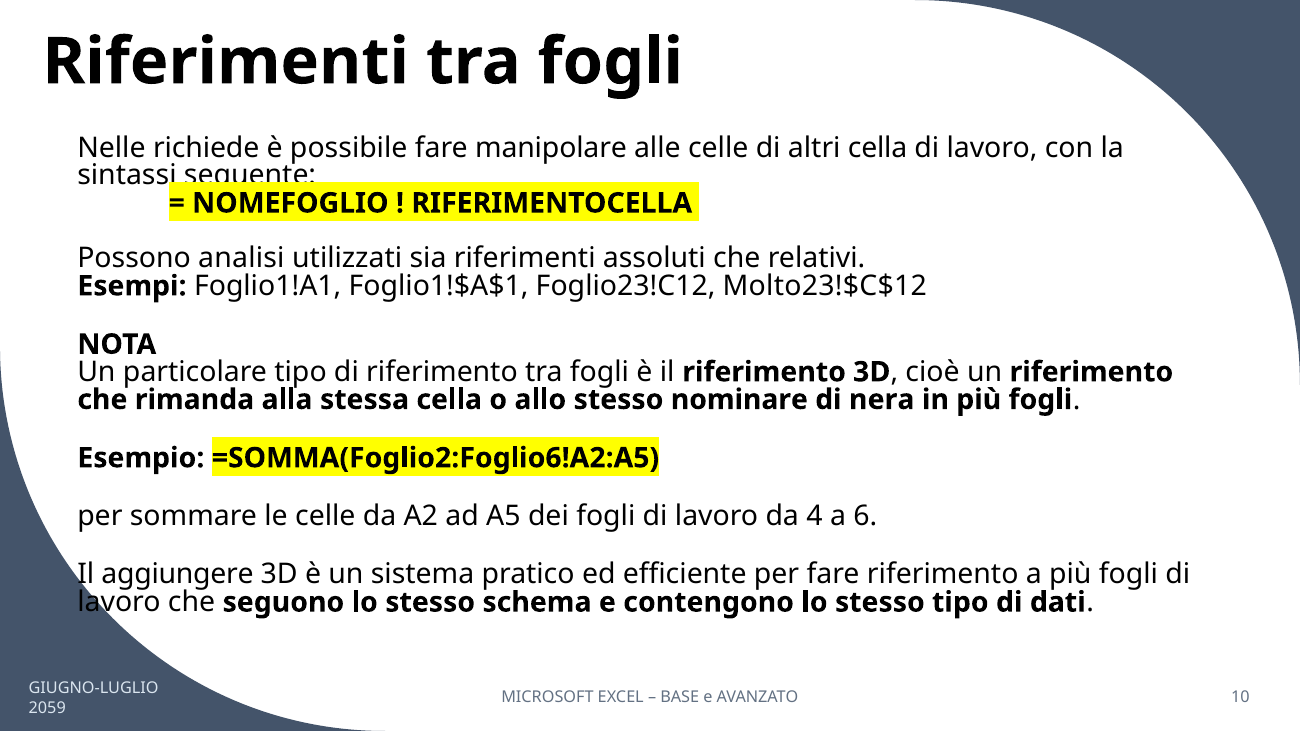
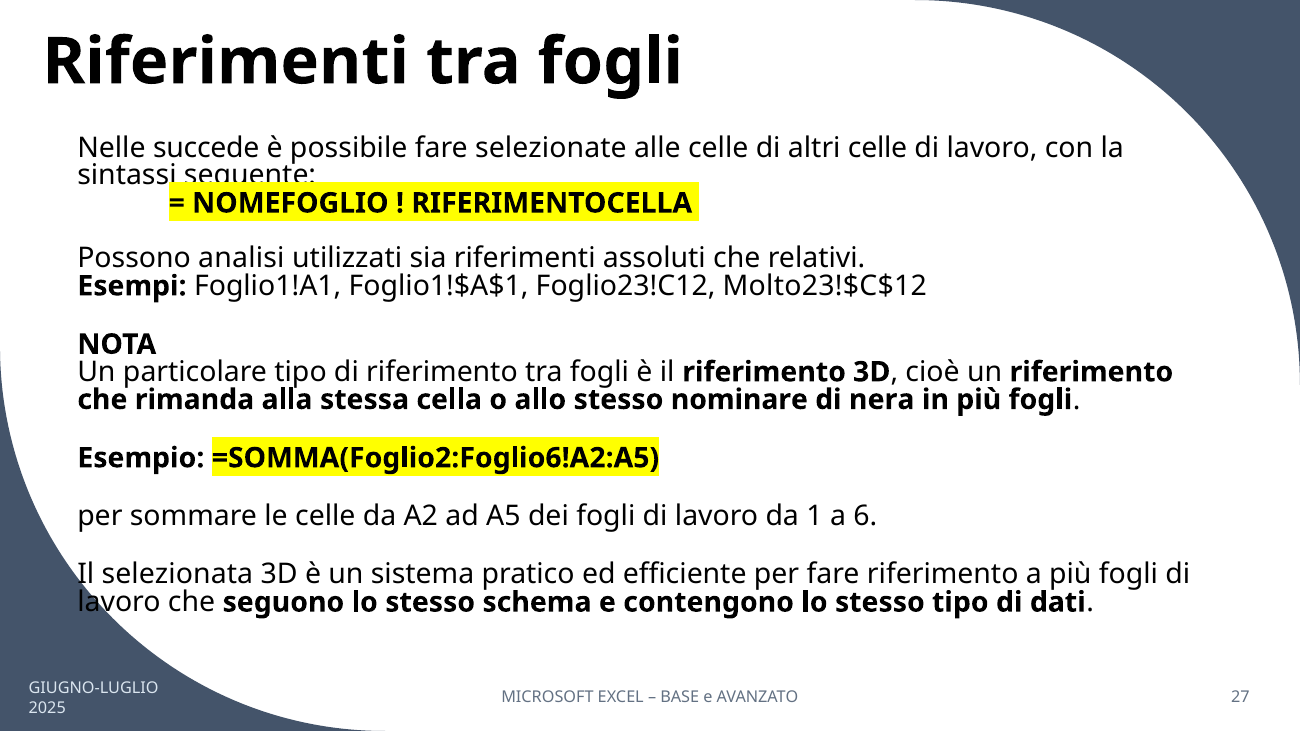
richiede: richiede -> succede
manipolare: manipolare -> selezionate
altri cella: cella -> celle
4: 4 -> 1
aggiungere: aggiungere -> selezionata
10: 10 -> 27
2059: 2059 -> 2025
